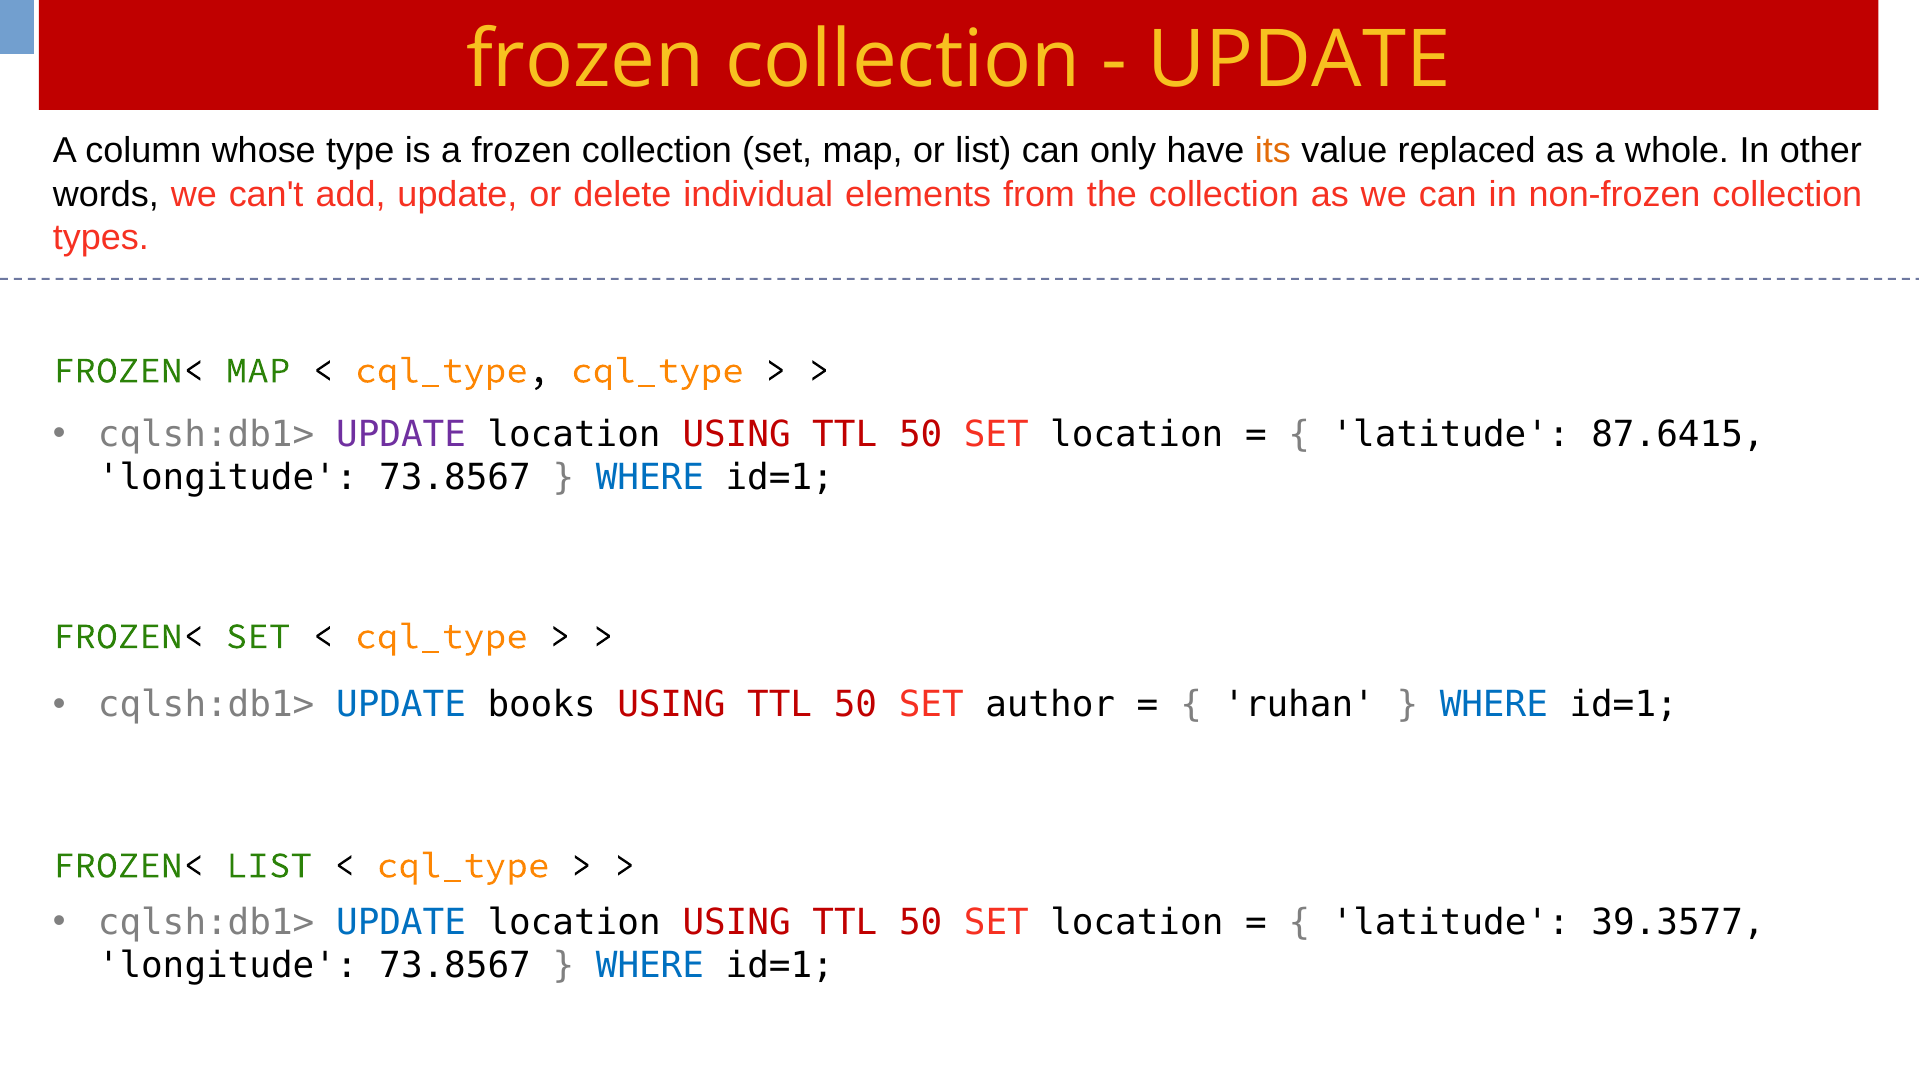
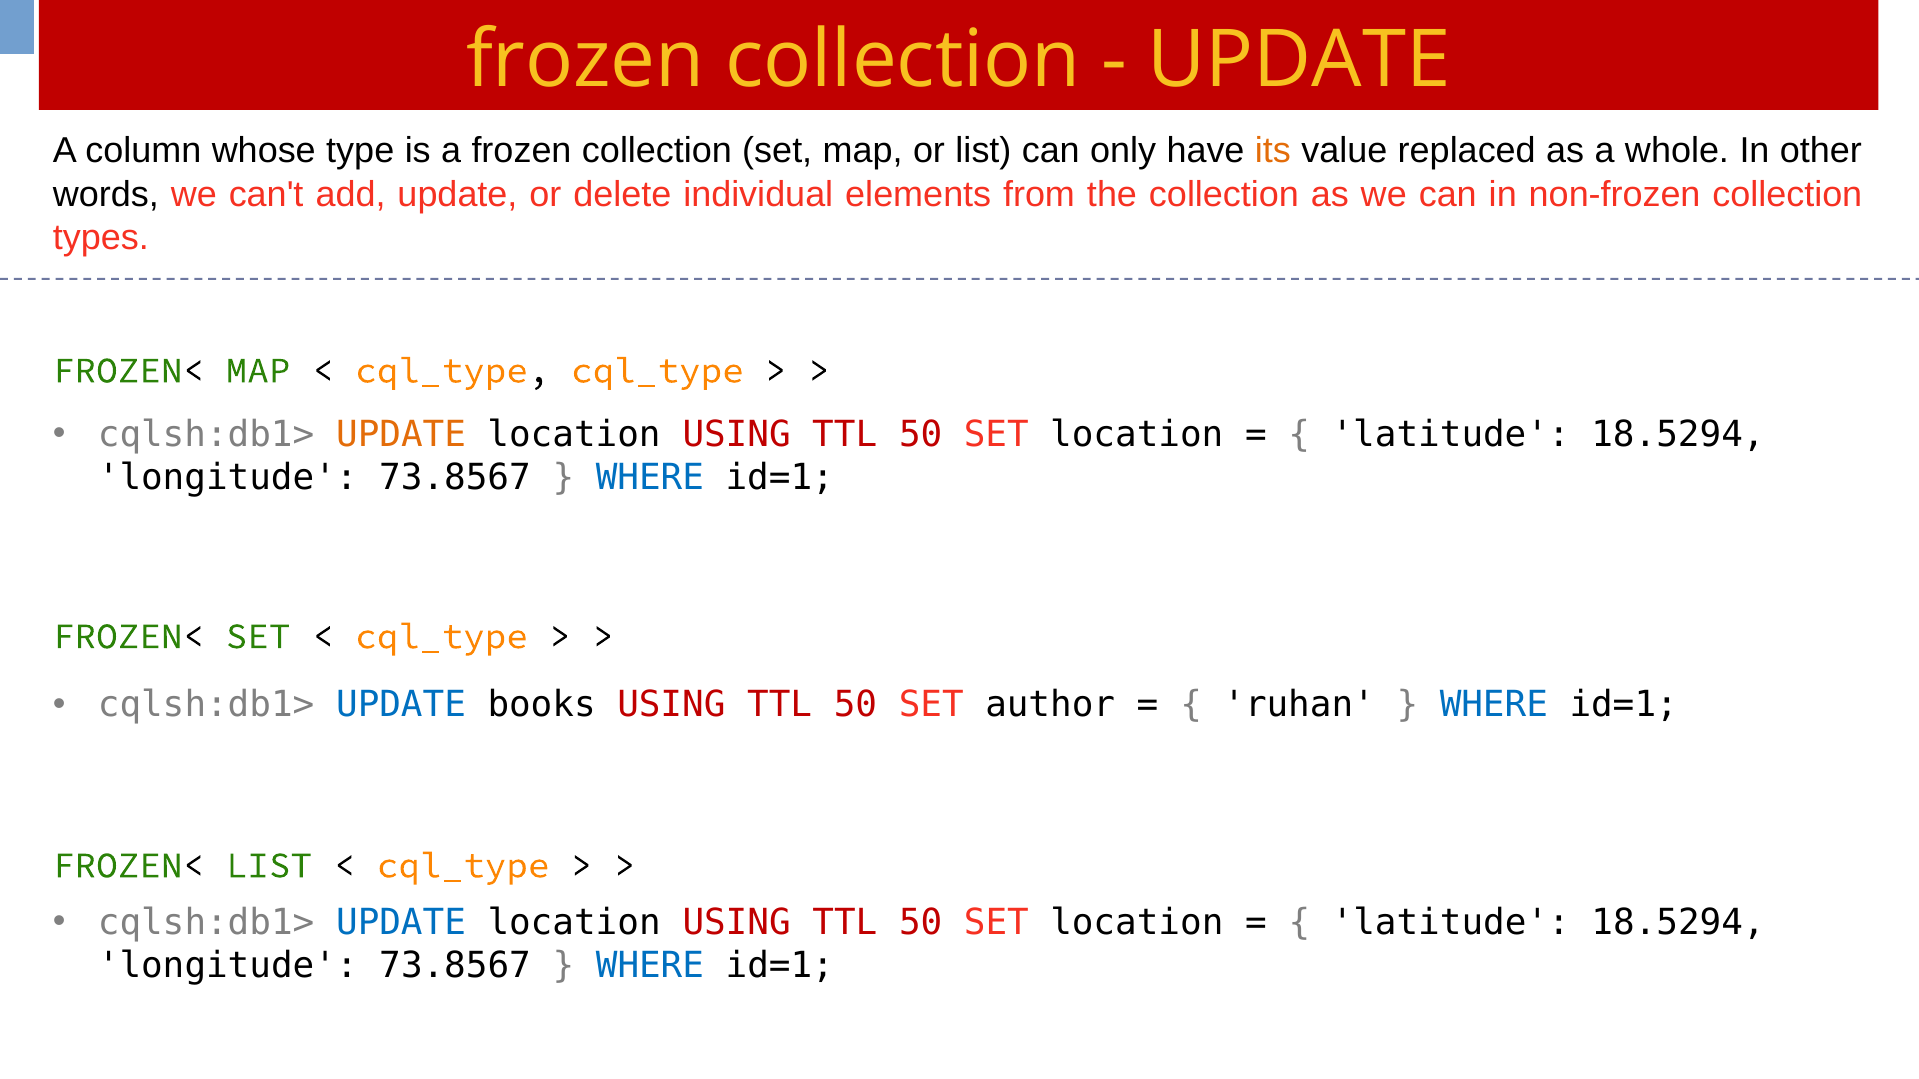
UPDATE at (401, 435) colour: purple -> orange
87.6415 at (1678, 435): 87.6415 -> 18.5294
39.3577 at (1678, 922): 39.3577 -> 18.5294
